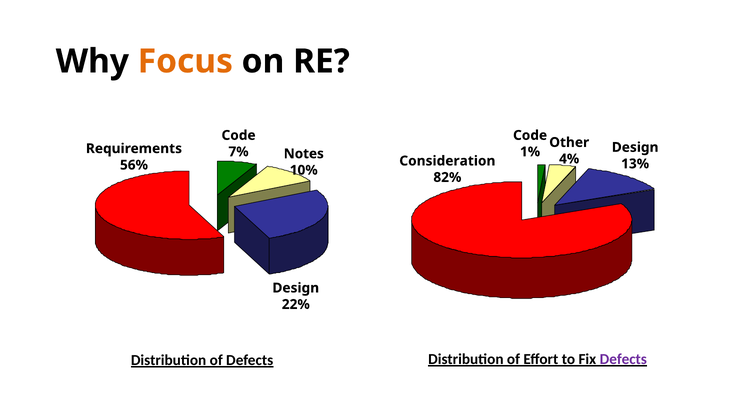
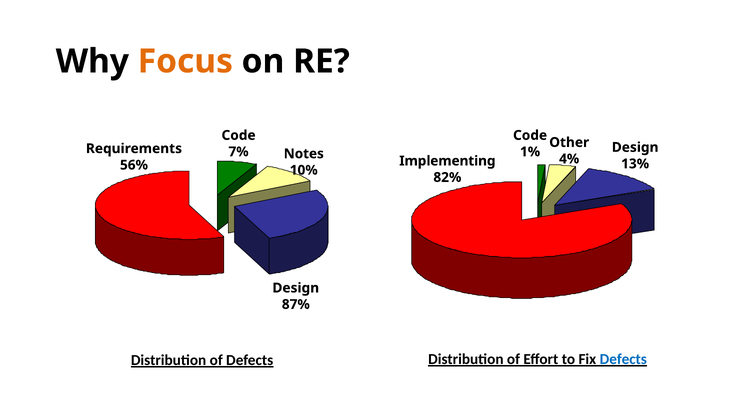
Consideration: Consideration -> Implementing
22%: 22% -> 87%
Defects at (623, 359) colour: purple -> blue
